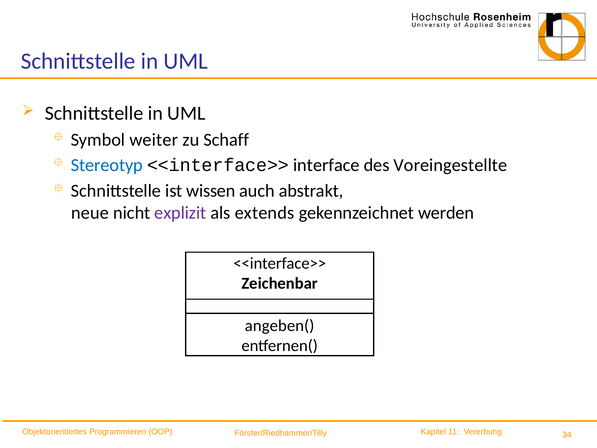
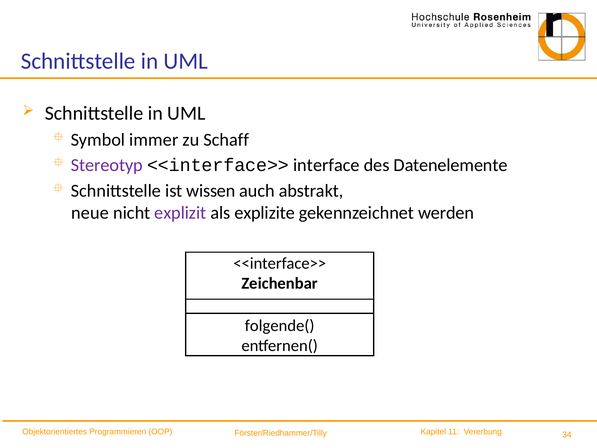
weiter: weiter -> immer
Stereotyp colour: blue -> purple
Voreingestellte: Voreingestellte -> Datenelemente
extends: extends -> explizite
angeben(: angeben( -> folgende(
